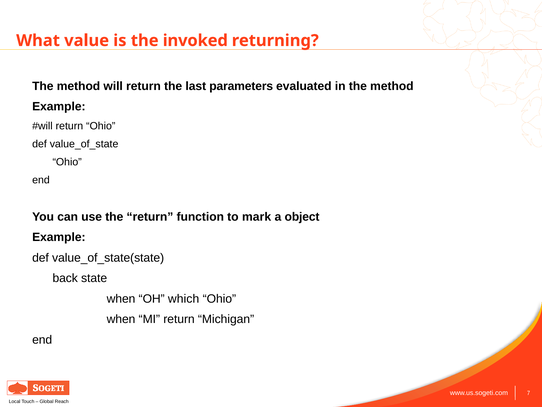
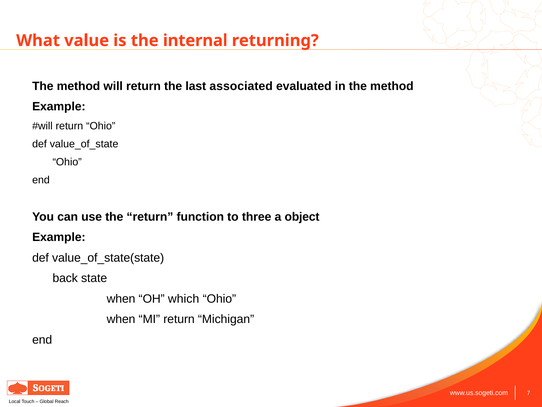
invoked: invoked -> internal
parameters: parameters -> associated
mark: mark -> three
